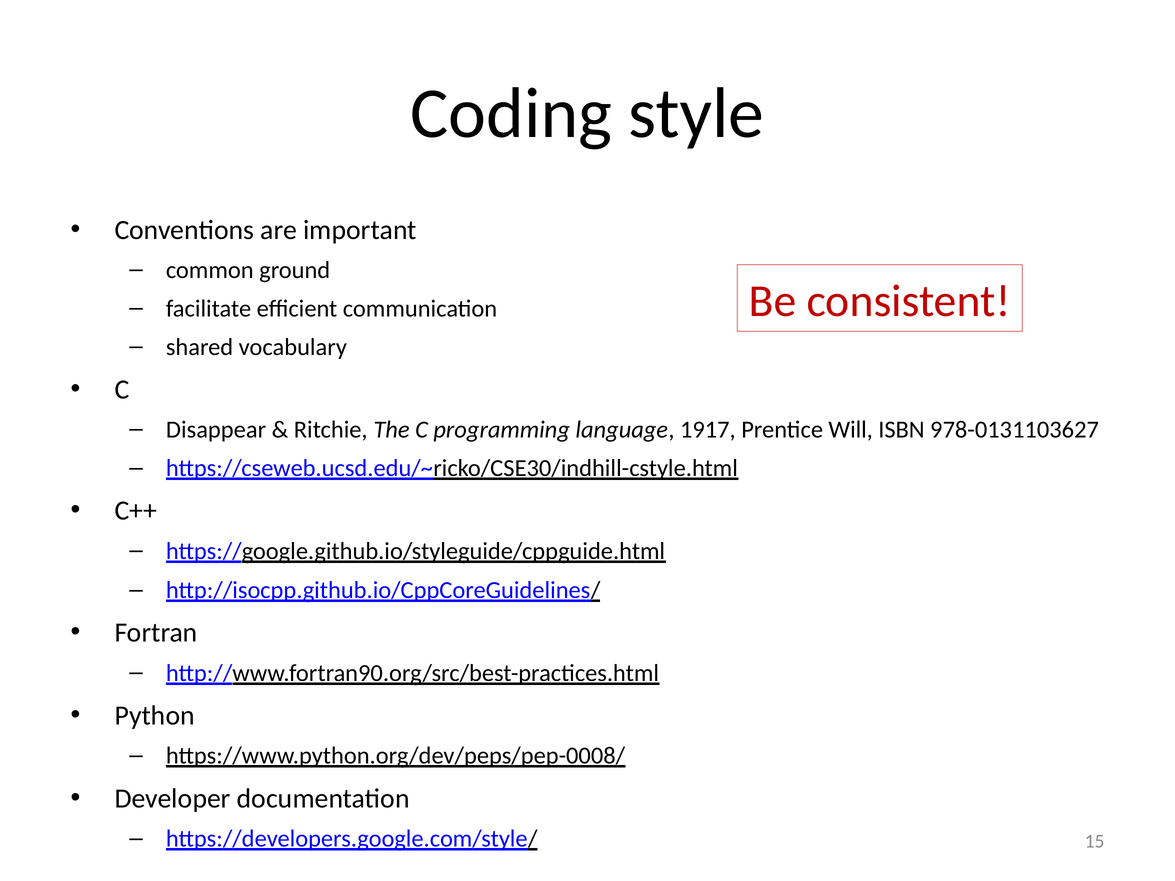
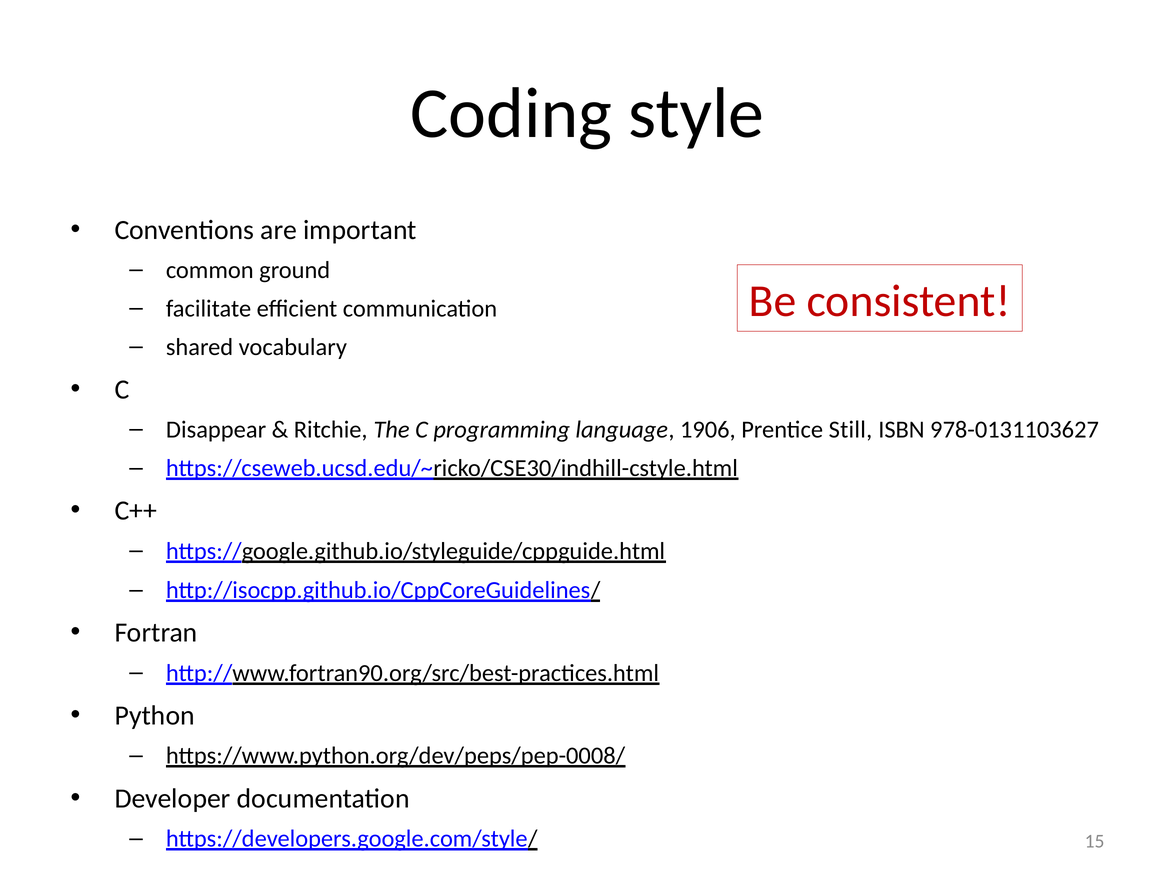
1917: 1917 -> 1906
Will: Will -> Still
